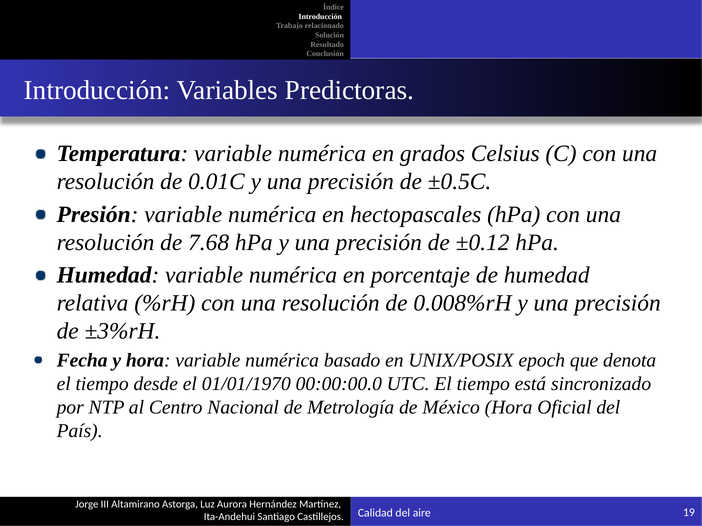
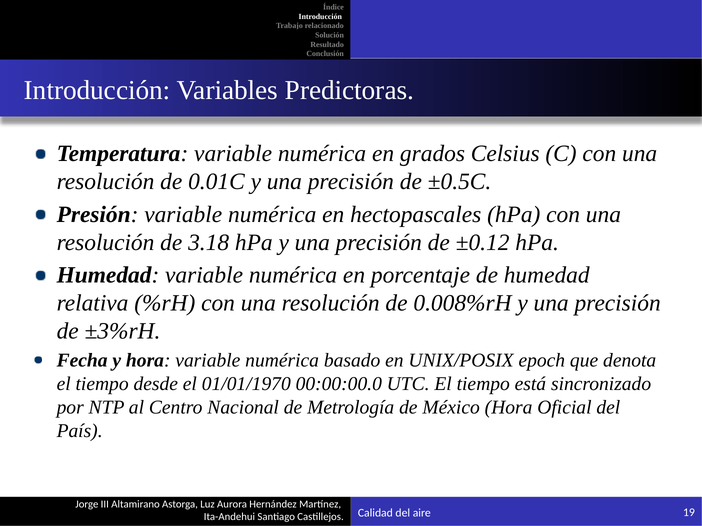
7.68: 7.68 -> 3.18
